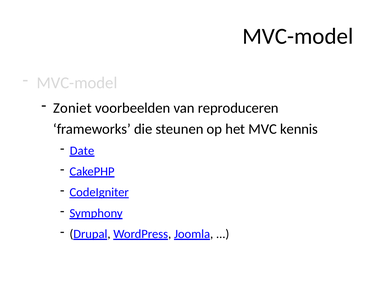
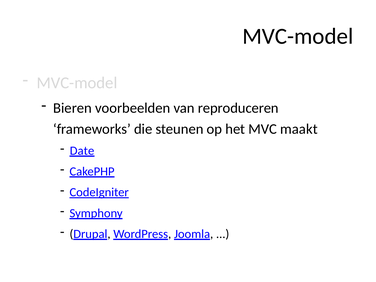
Zoniet: Zoniet -> Bieren
kennis: kennis -> maakt
